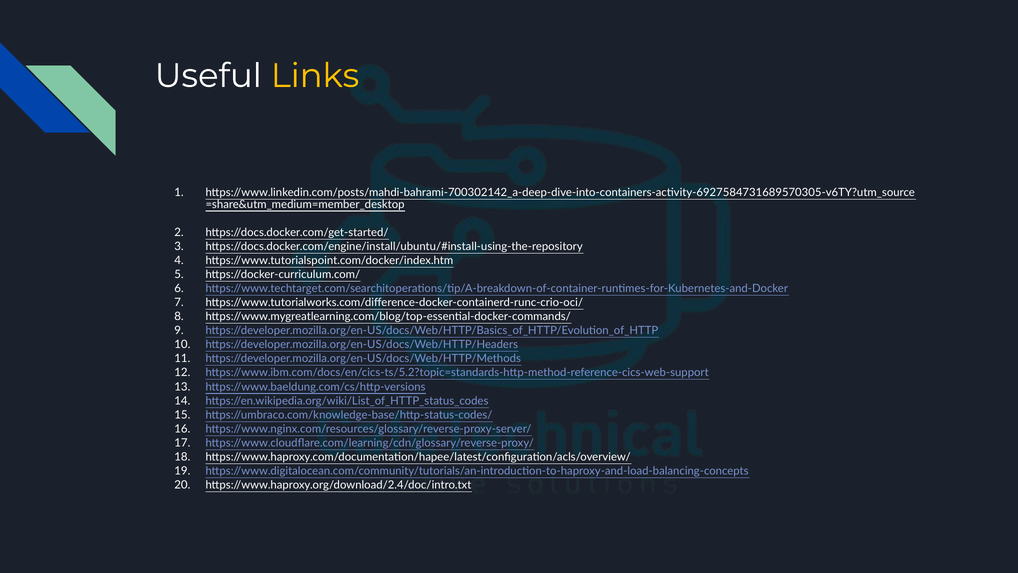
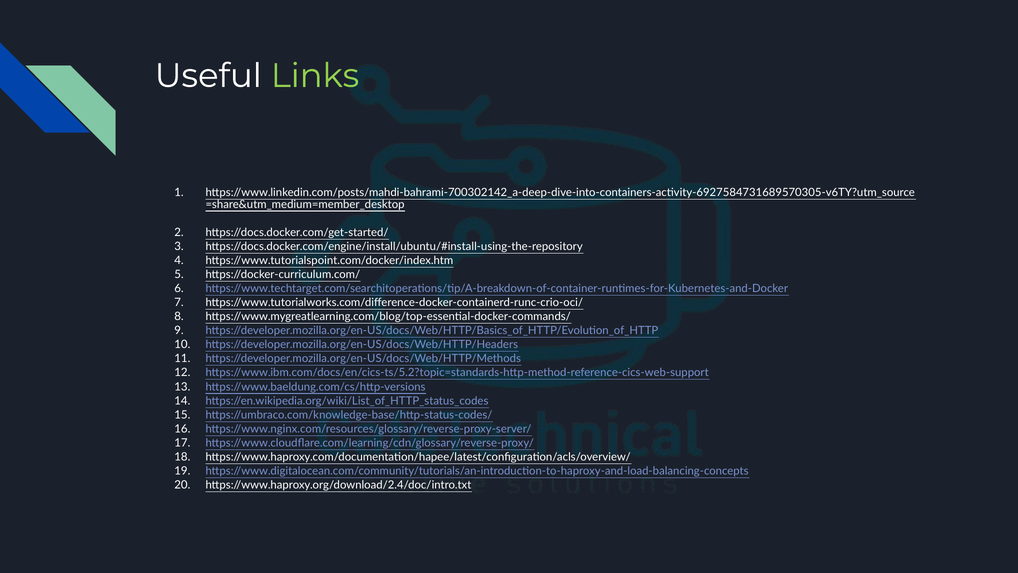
Links colour: yellow -> light green
